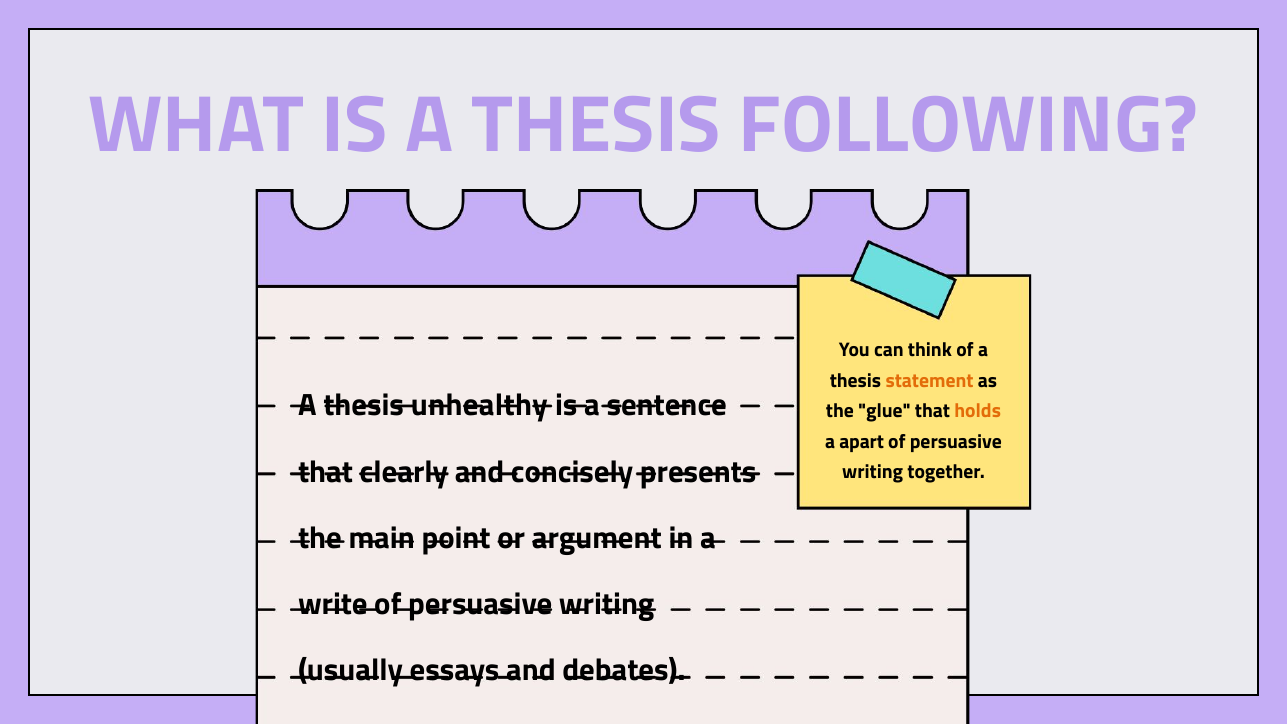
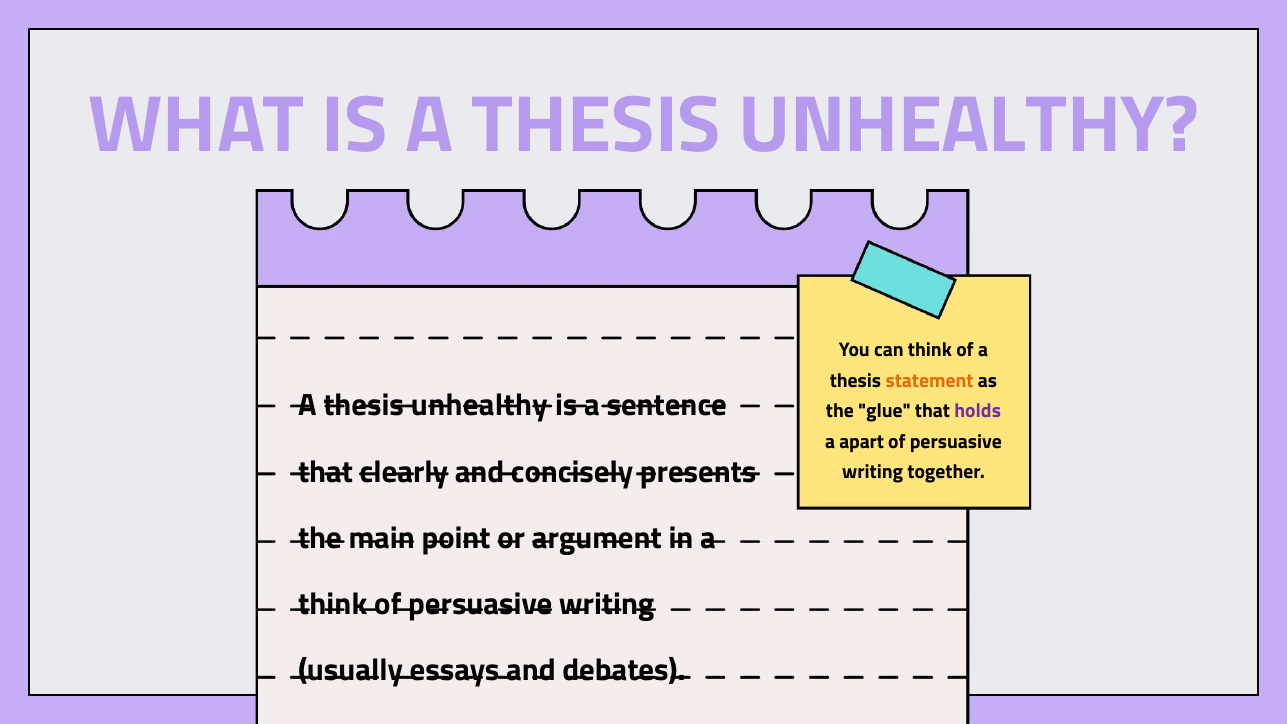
IS A THESIS FOLLOWING: FOLLOWING -> UNHEALTHY
holds colour: orange -> purple
write at (333, 604): write -> think
